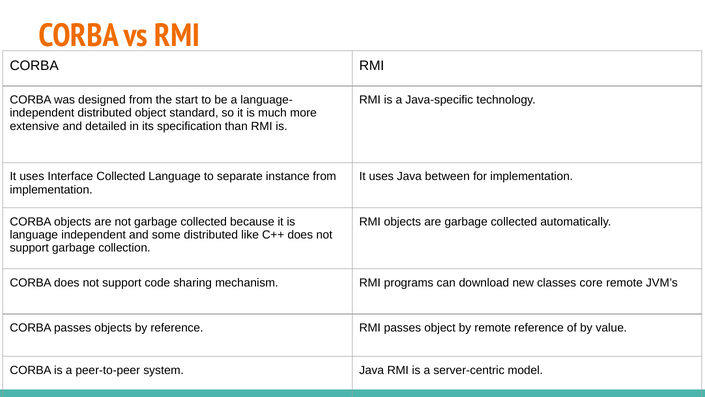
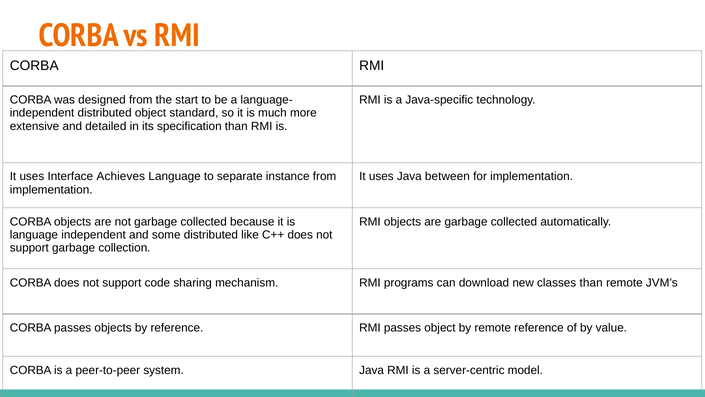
Interface Collected: Collected -> Achieves
classes core: core -> than
